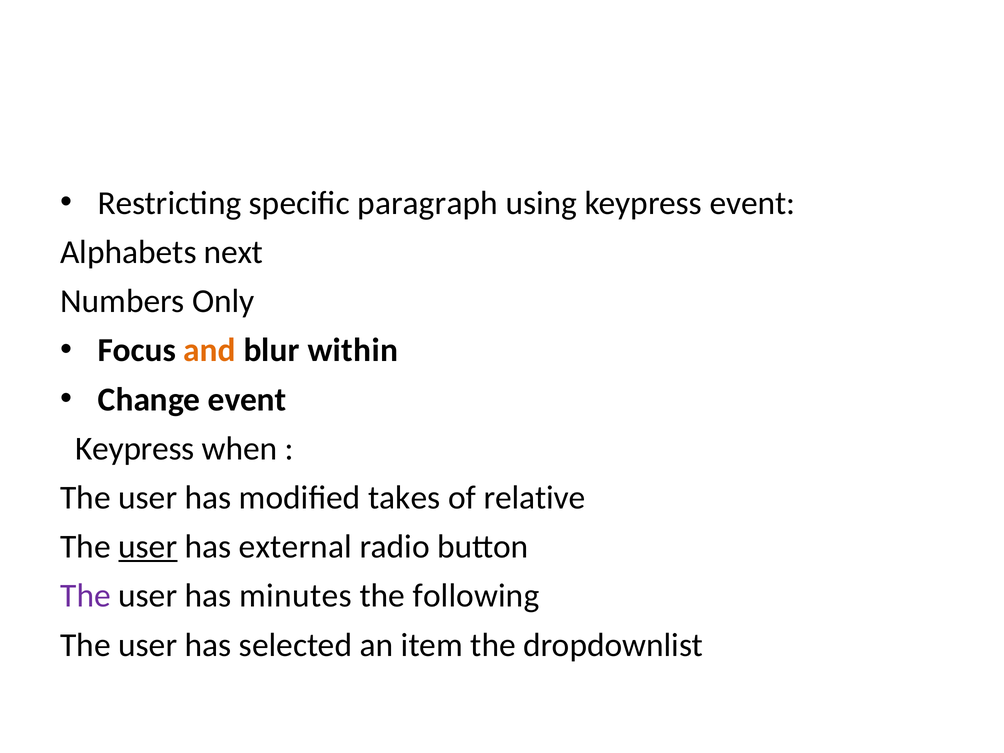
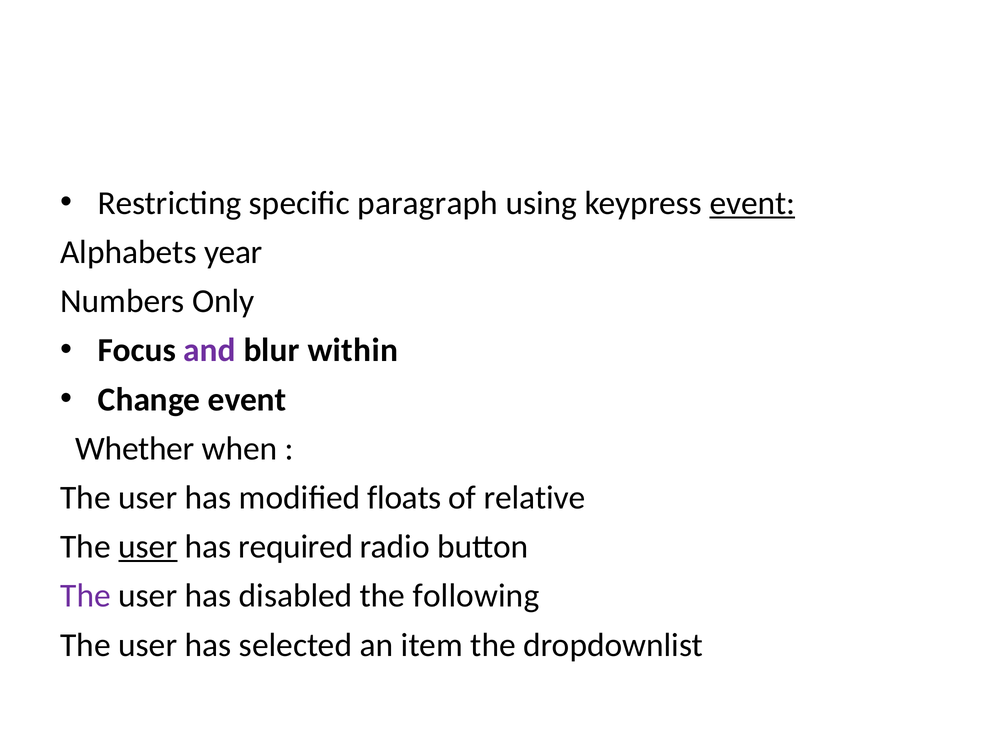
event at (752, 203) underline: none -> present
next: next -> year
and colour: orange -> purple
Keypress at (135, 449): Keypress -> Whether
takes: takes -> floats
external: external -> required
minutes: minutes -> disabled
